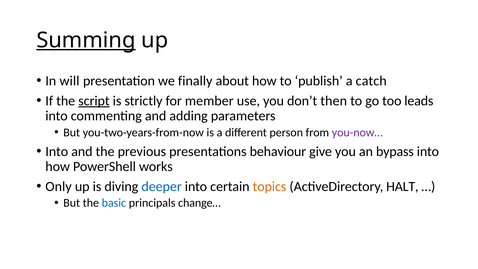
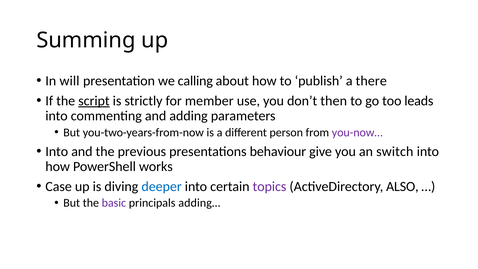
Summing underline: present -> none
finally: finally -> calling
catch: catch -> there
bypass: bypass -> switch
Only: Only -> Case
topics colour: orange -> purple
HALT: HALT -> ALSO
basic colour: blue -> purple
change…: change… -> adding…
